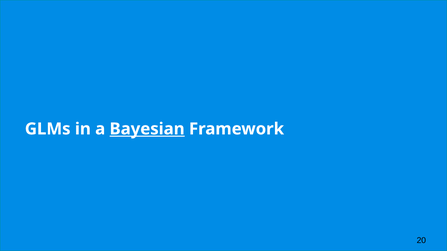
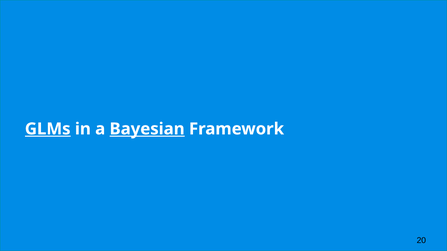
GLMs underline: none -> present
